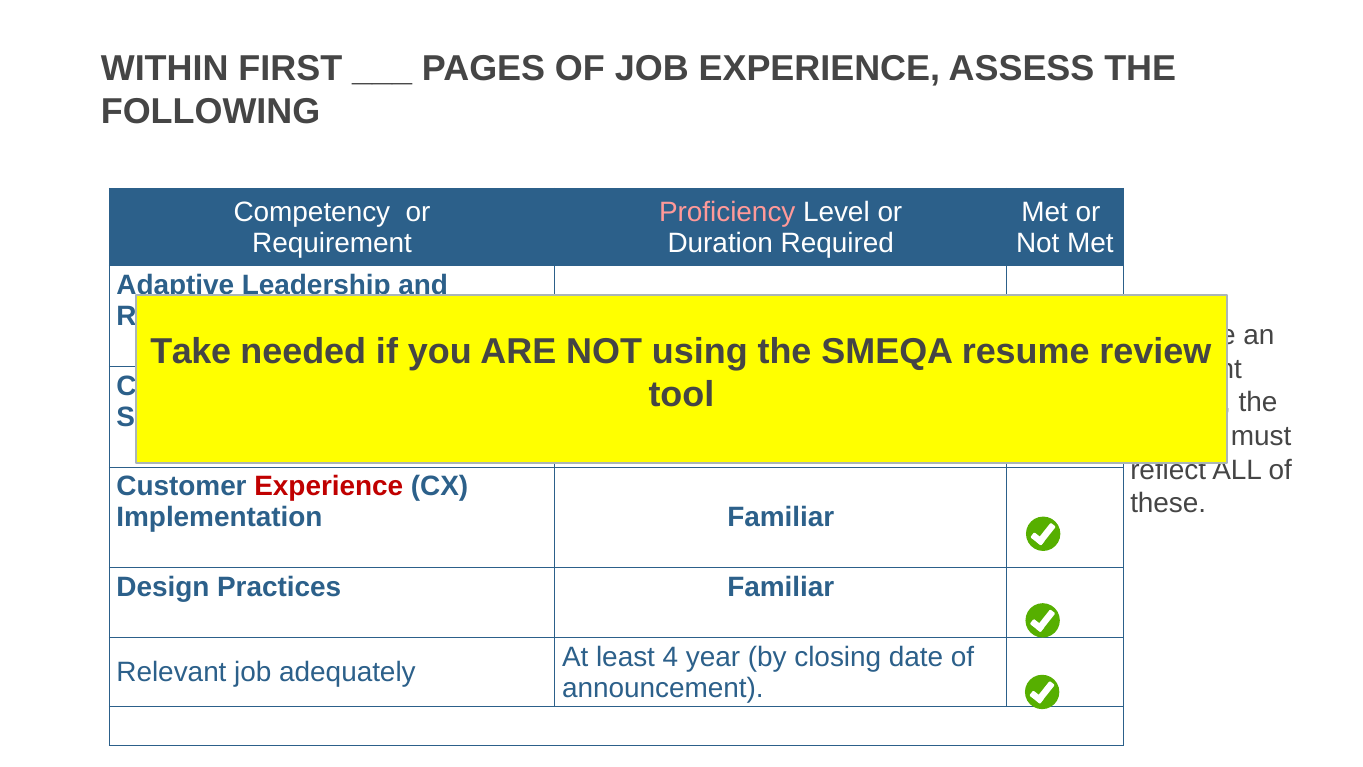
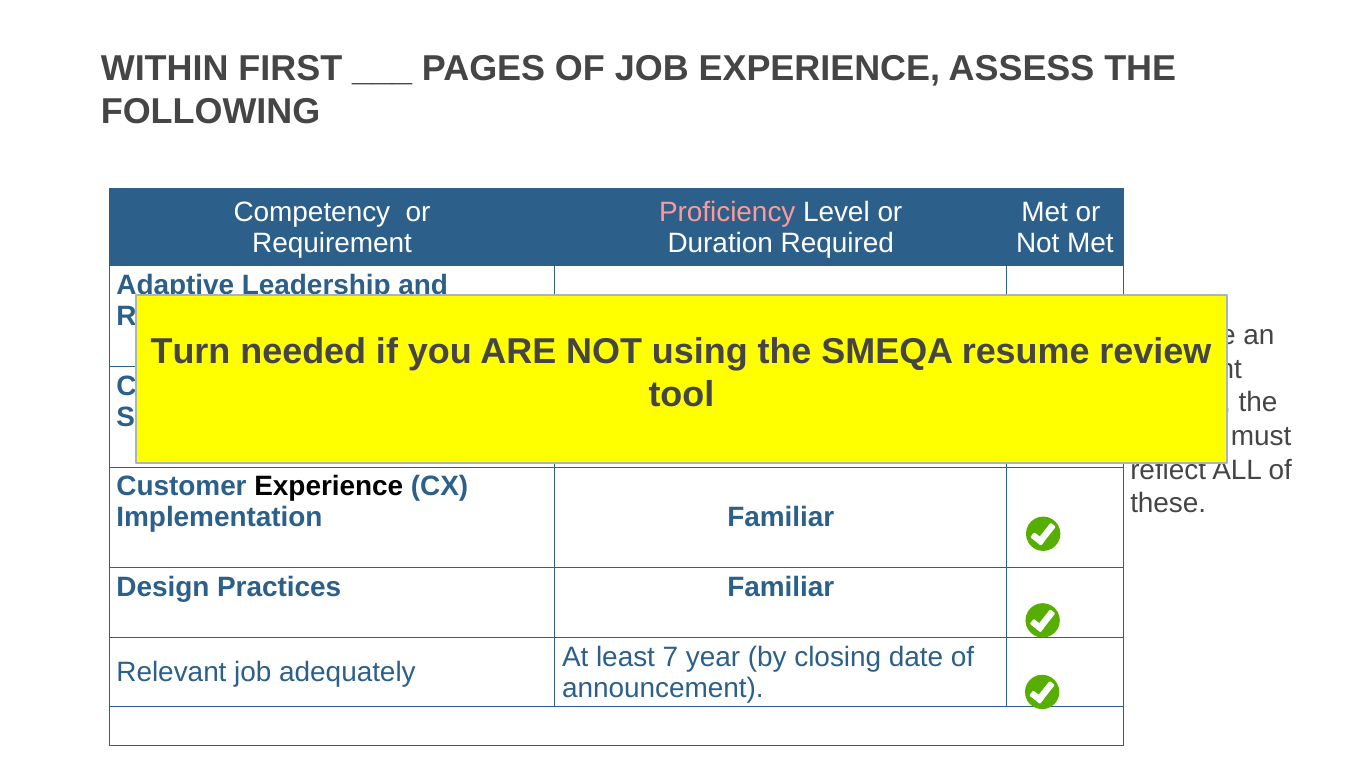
Take: Take -> Turn
Experience at (329, 486) colour: red -> black
4: 4 -> 7
